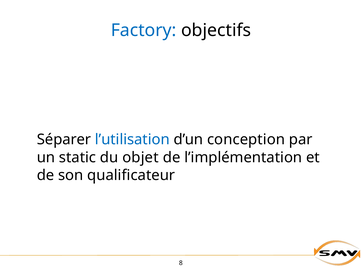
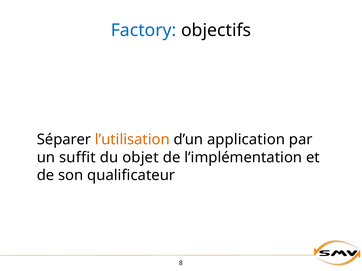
l’utilisation colour: blue -> orange
conception: conception -> application
static: static -> suffit
